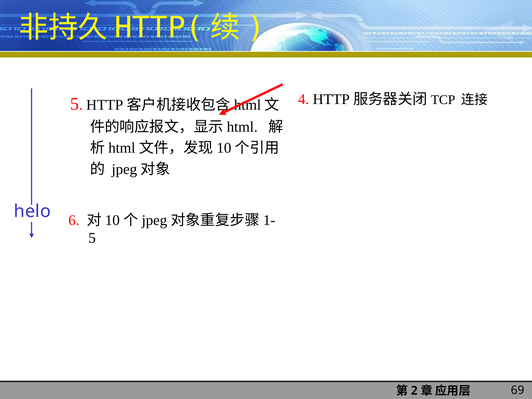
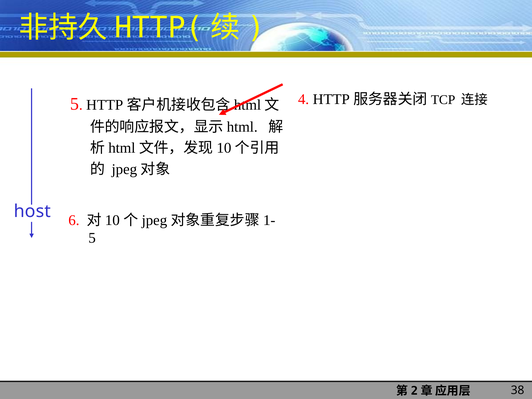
helo: helo -> host
69: 69 -> 38
